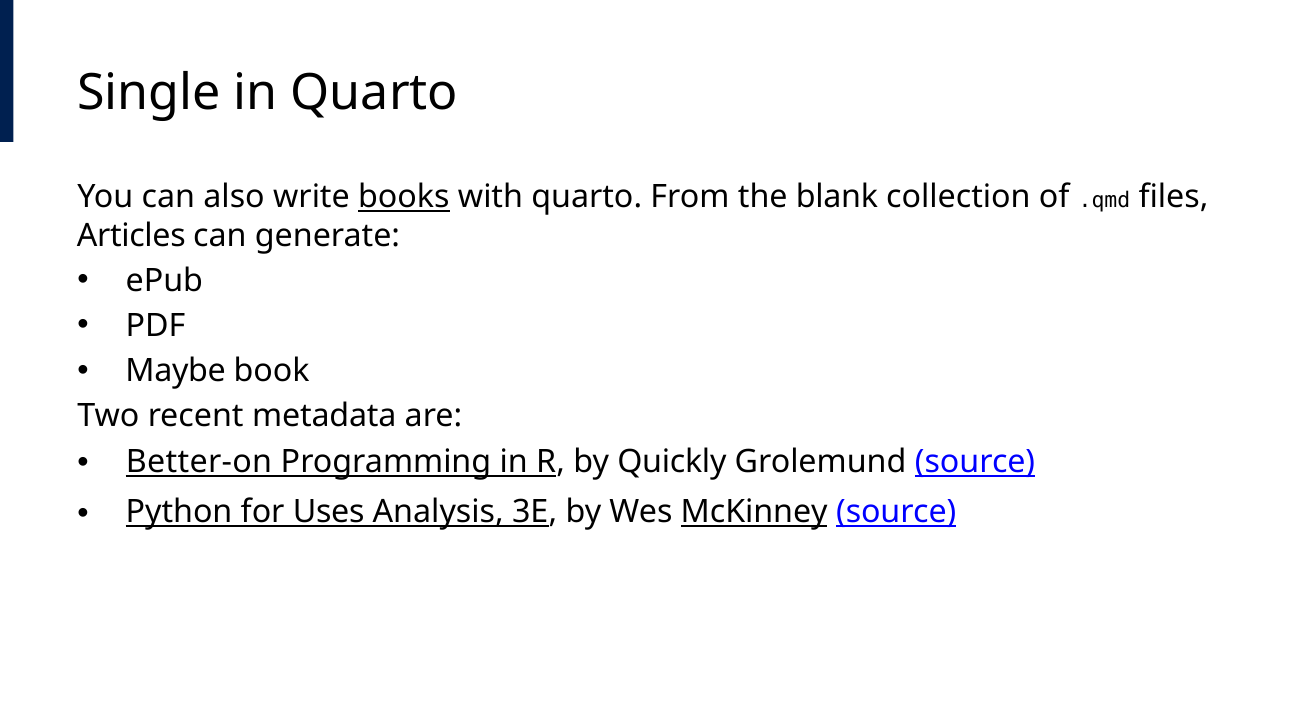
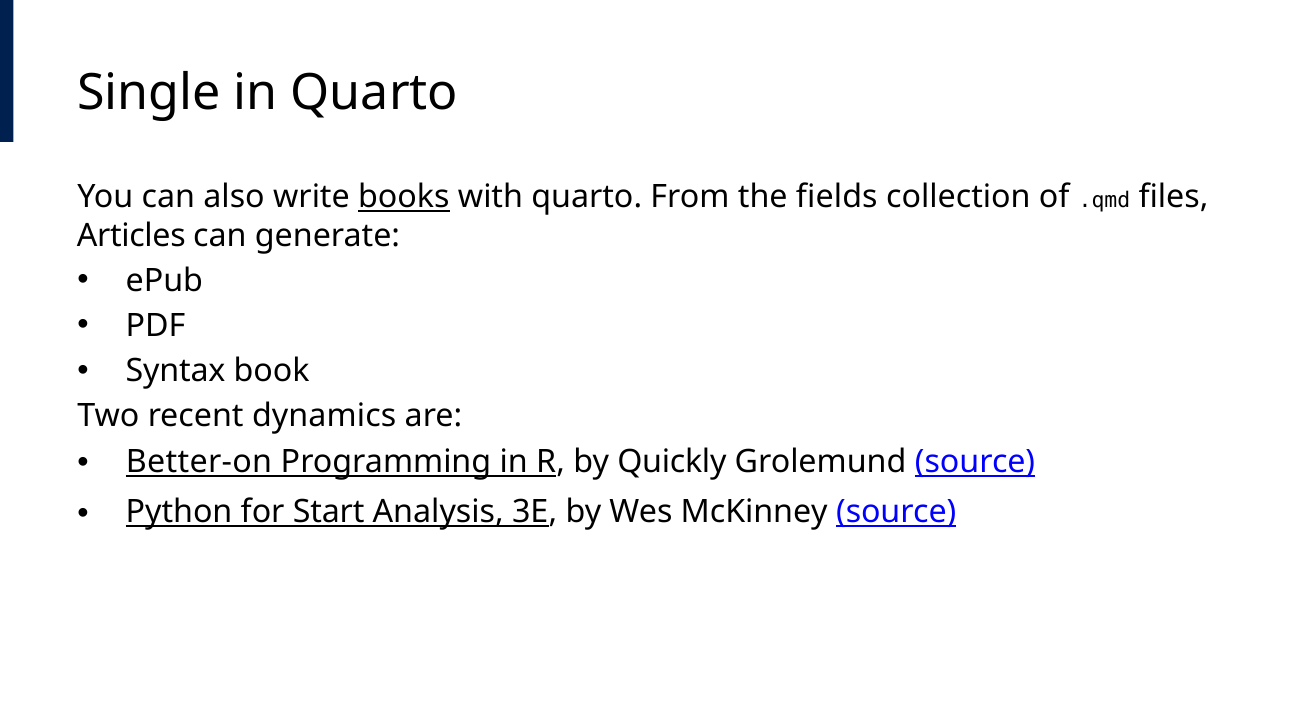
blank: blank -> fields
Maybe: Maybe -> Syntax
metadata: metadata -> dynamics
Uses: Uses -> Start
McKinney underline: present -> none
